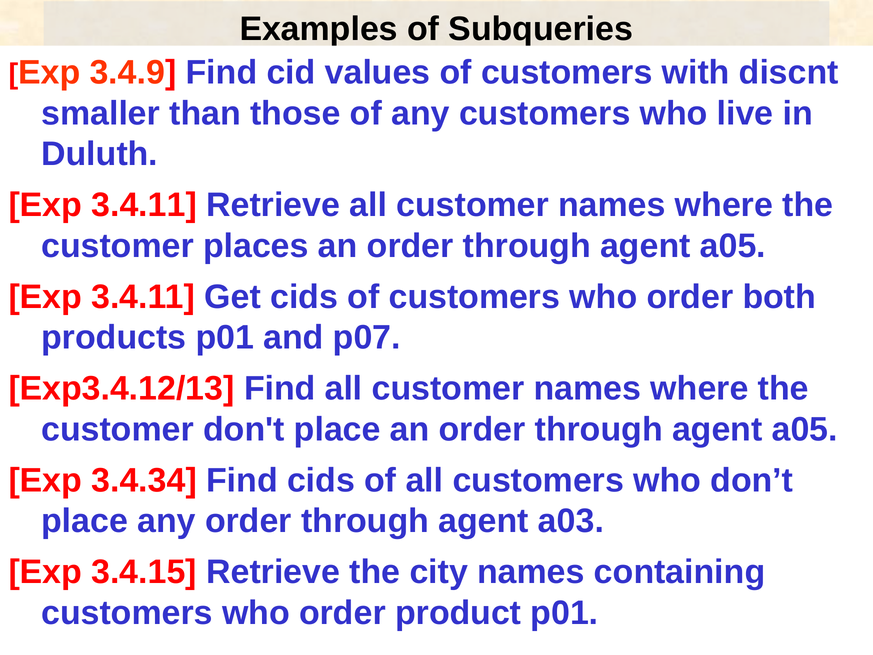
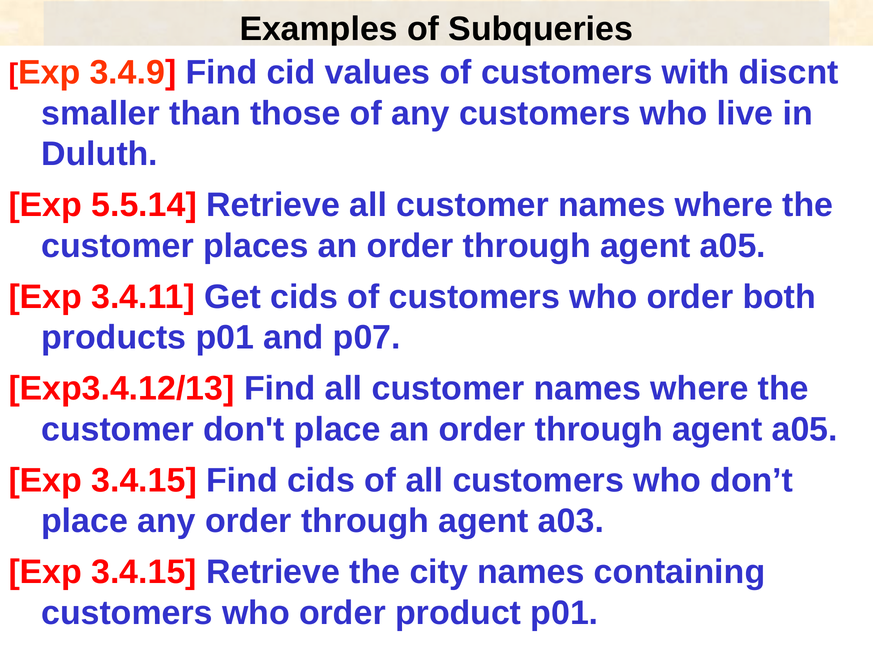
3.4.11 at (144, 205): 3.4.11 -> 5.5.14
3.4.34 at (144, 480): 3.4.34 -> 3.4.15
